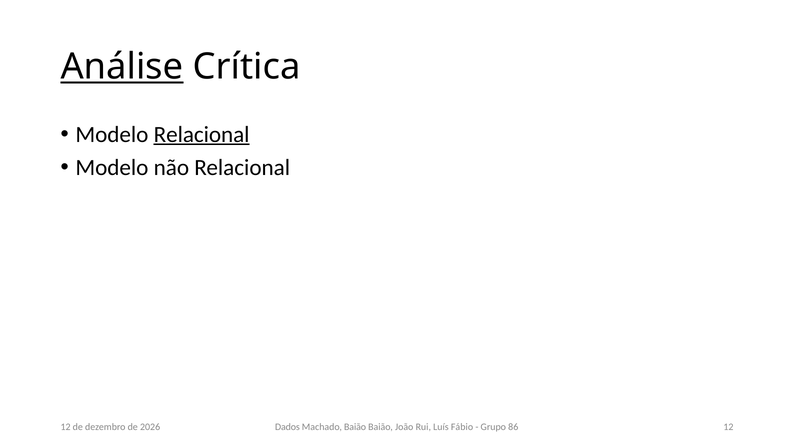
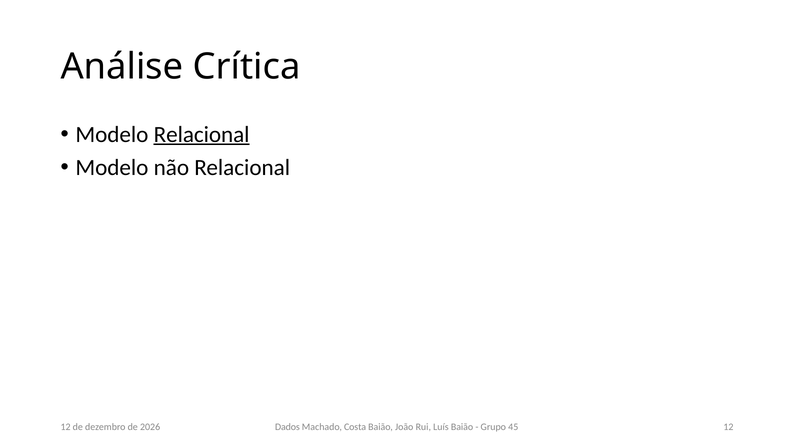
Análise underline: present -> none
Machado Baião: Baião -> Costa
Luís Fábio: Fábio -> Baião
86: 86 -> 45
